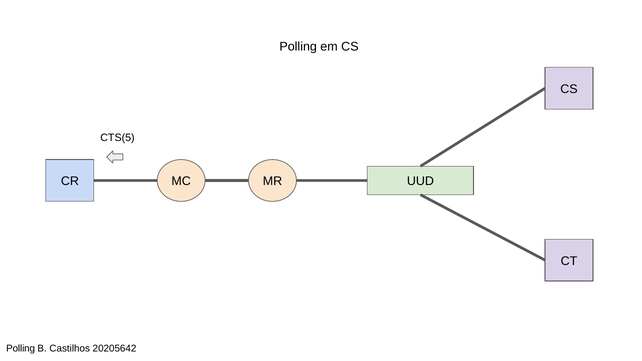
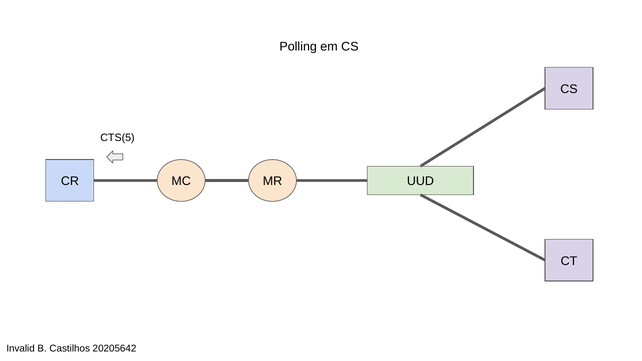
Polling at (21, 349): Polling -> Invalid
